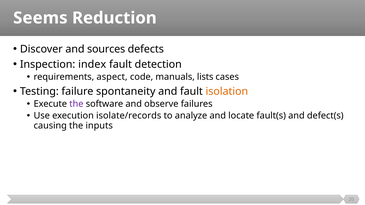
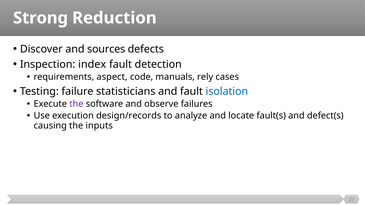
Seems: Seems -> Strong
lists: lists -> rely
spontaneity: spontaneity -> statisticians
isolation colour: orange -> blue
isolate/records: isolate/records -> design/records
